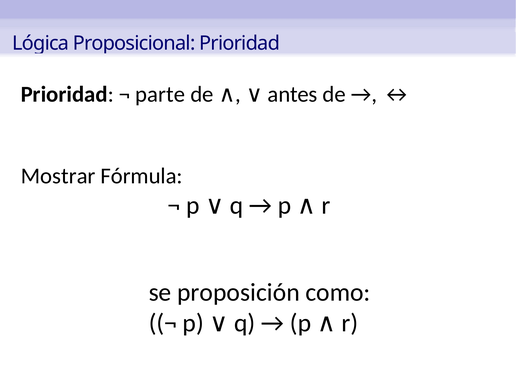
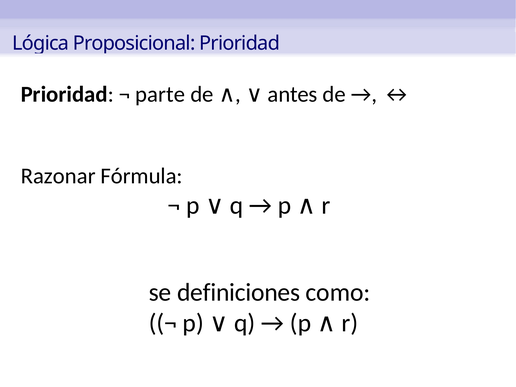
Mostrar: Mostrar -> Razonar
proposición: proposición -> definiciones
